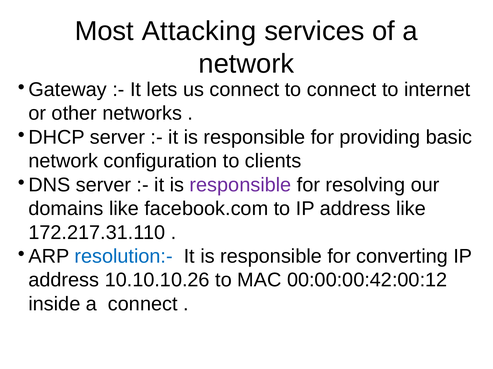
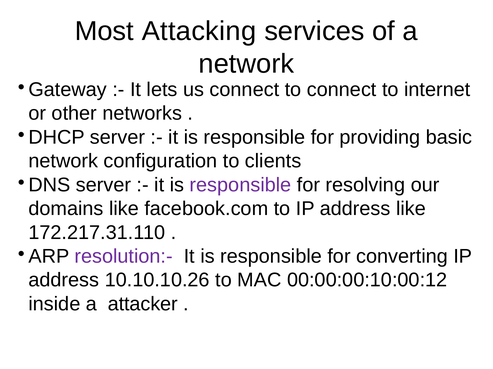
resolution:- colour: blue -> purple
00:00:00:42:00:12: 00:00:00:42:00:12 -> 00:00:00:10:00:12
a connect: connect -> attacker
